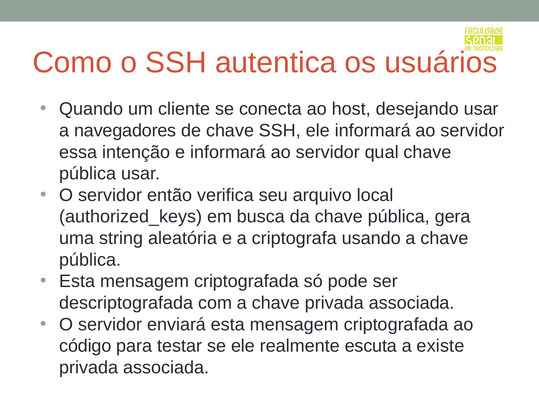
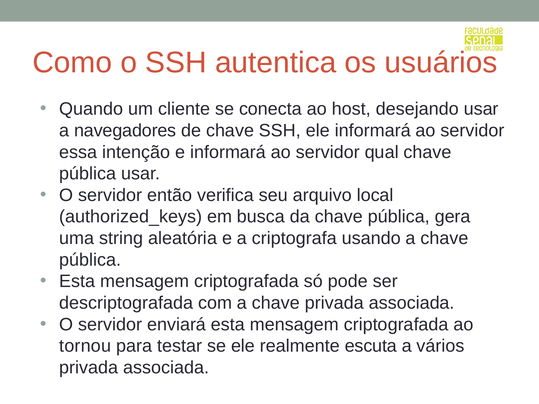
código: código -> tornou
existe: existe -> vários
